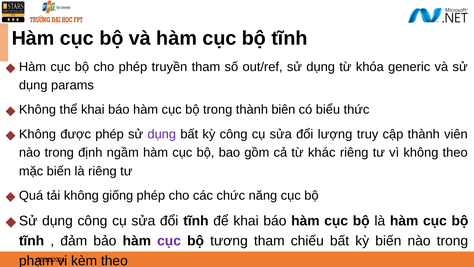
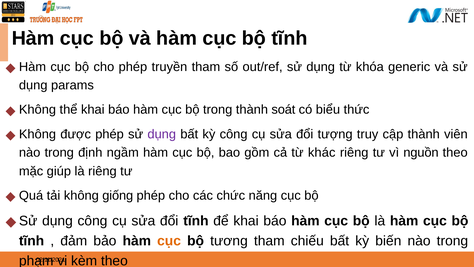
biên: biên -> soát
lượng: lượng -> tượng
vì không: không -> nguồn
mặc biến: biến -> giúp
cục at (169, 241) colour: purple -> orange
